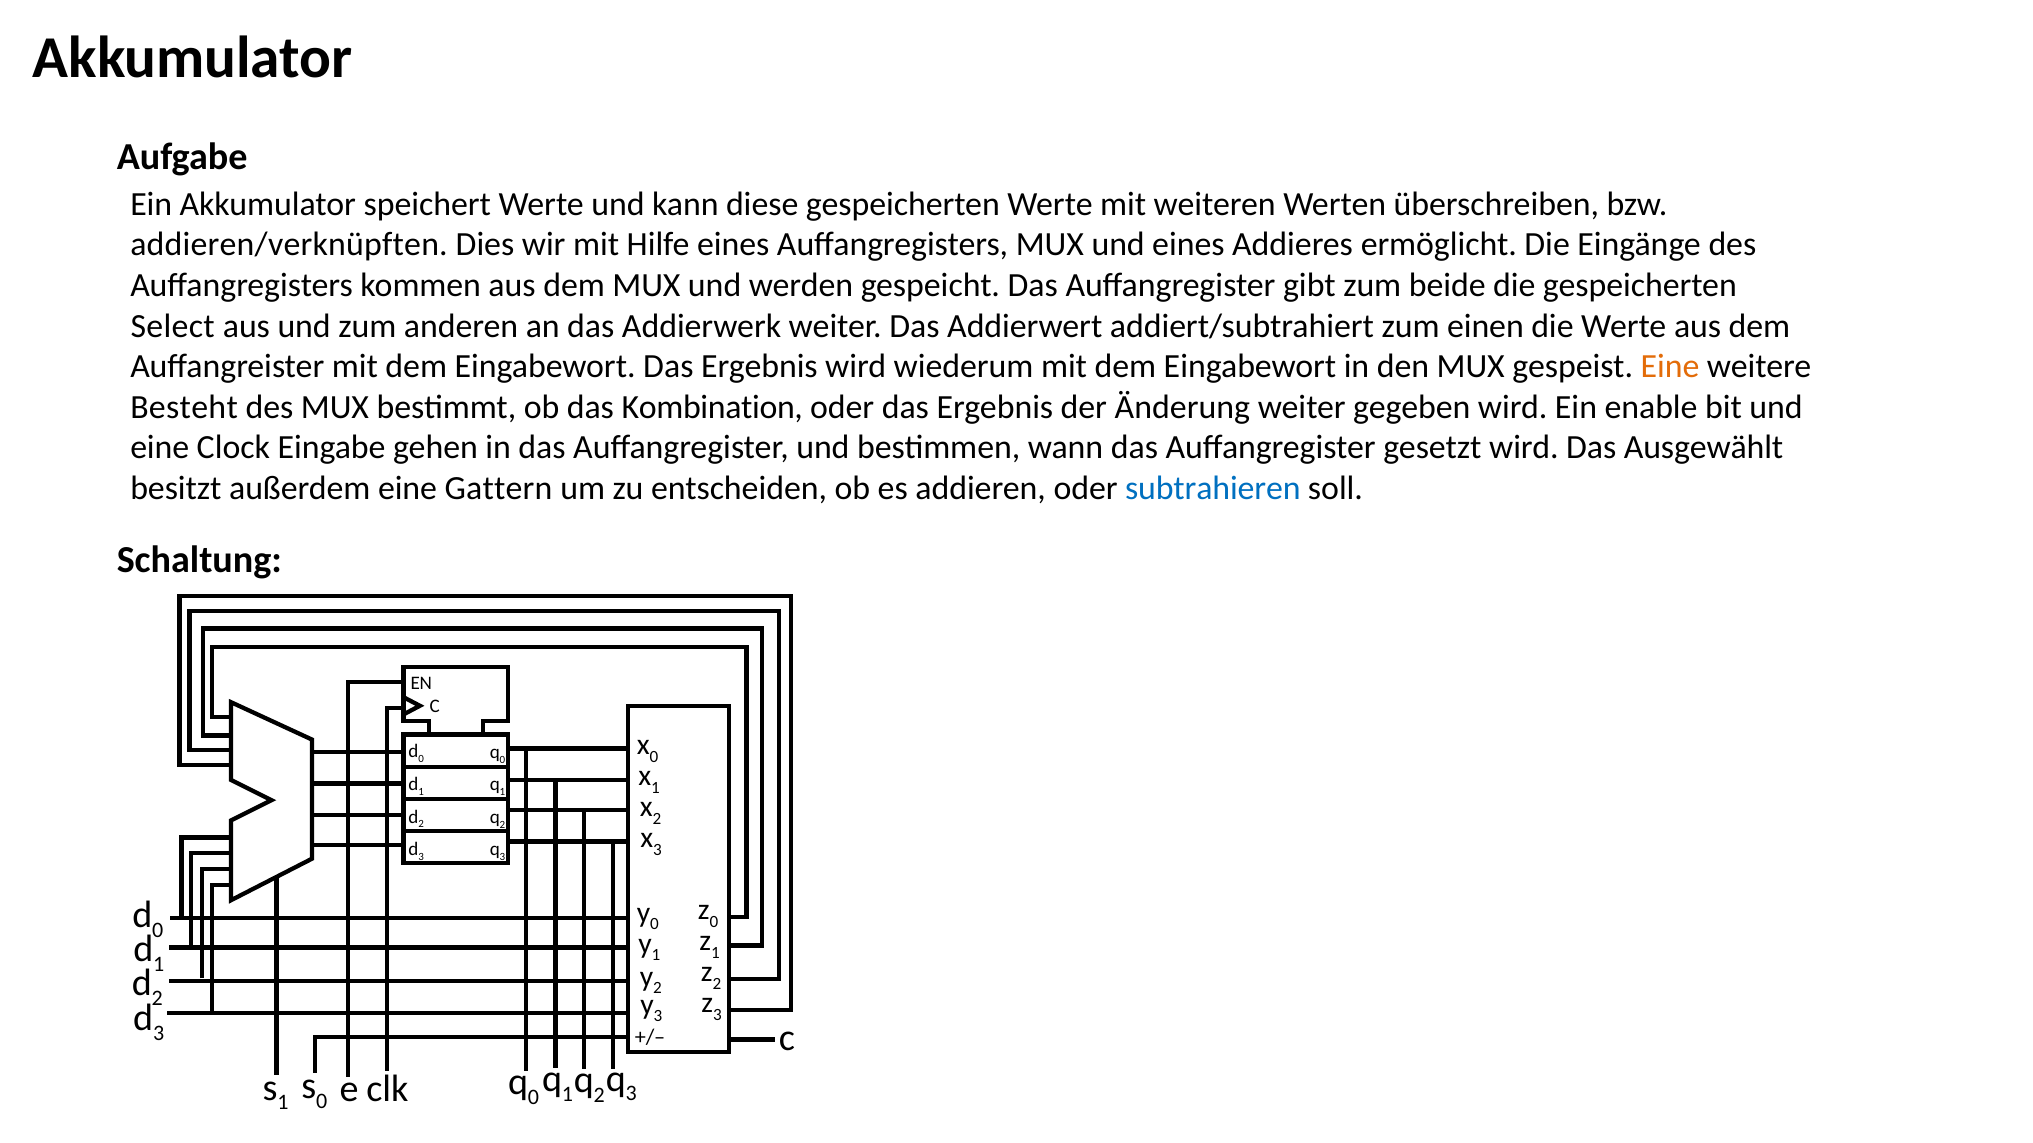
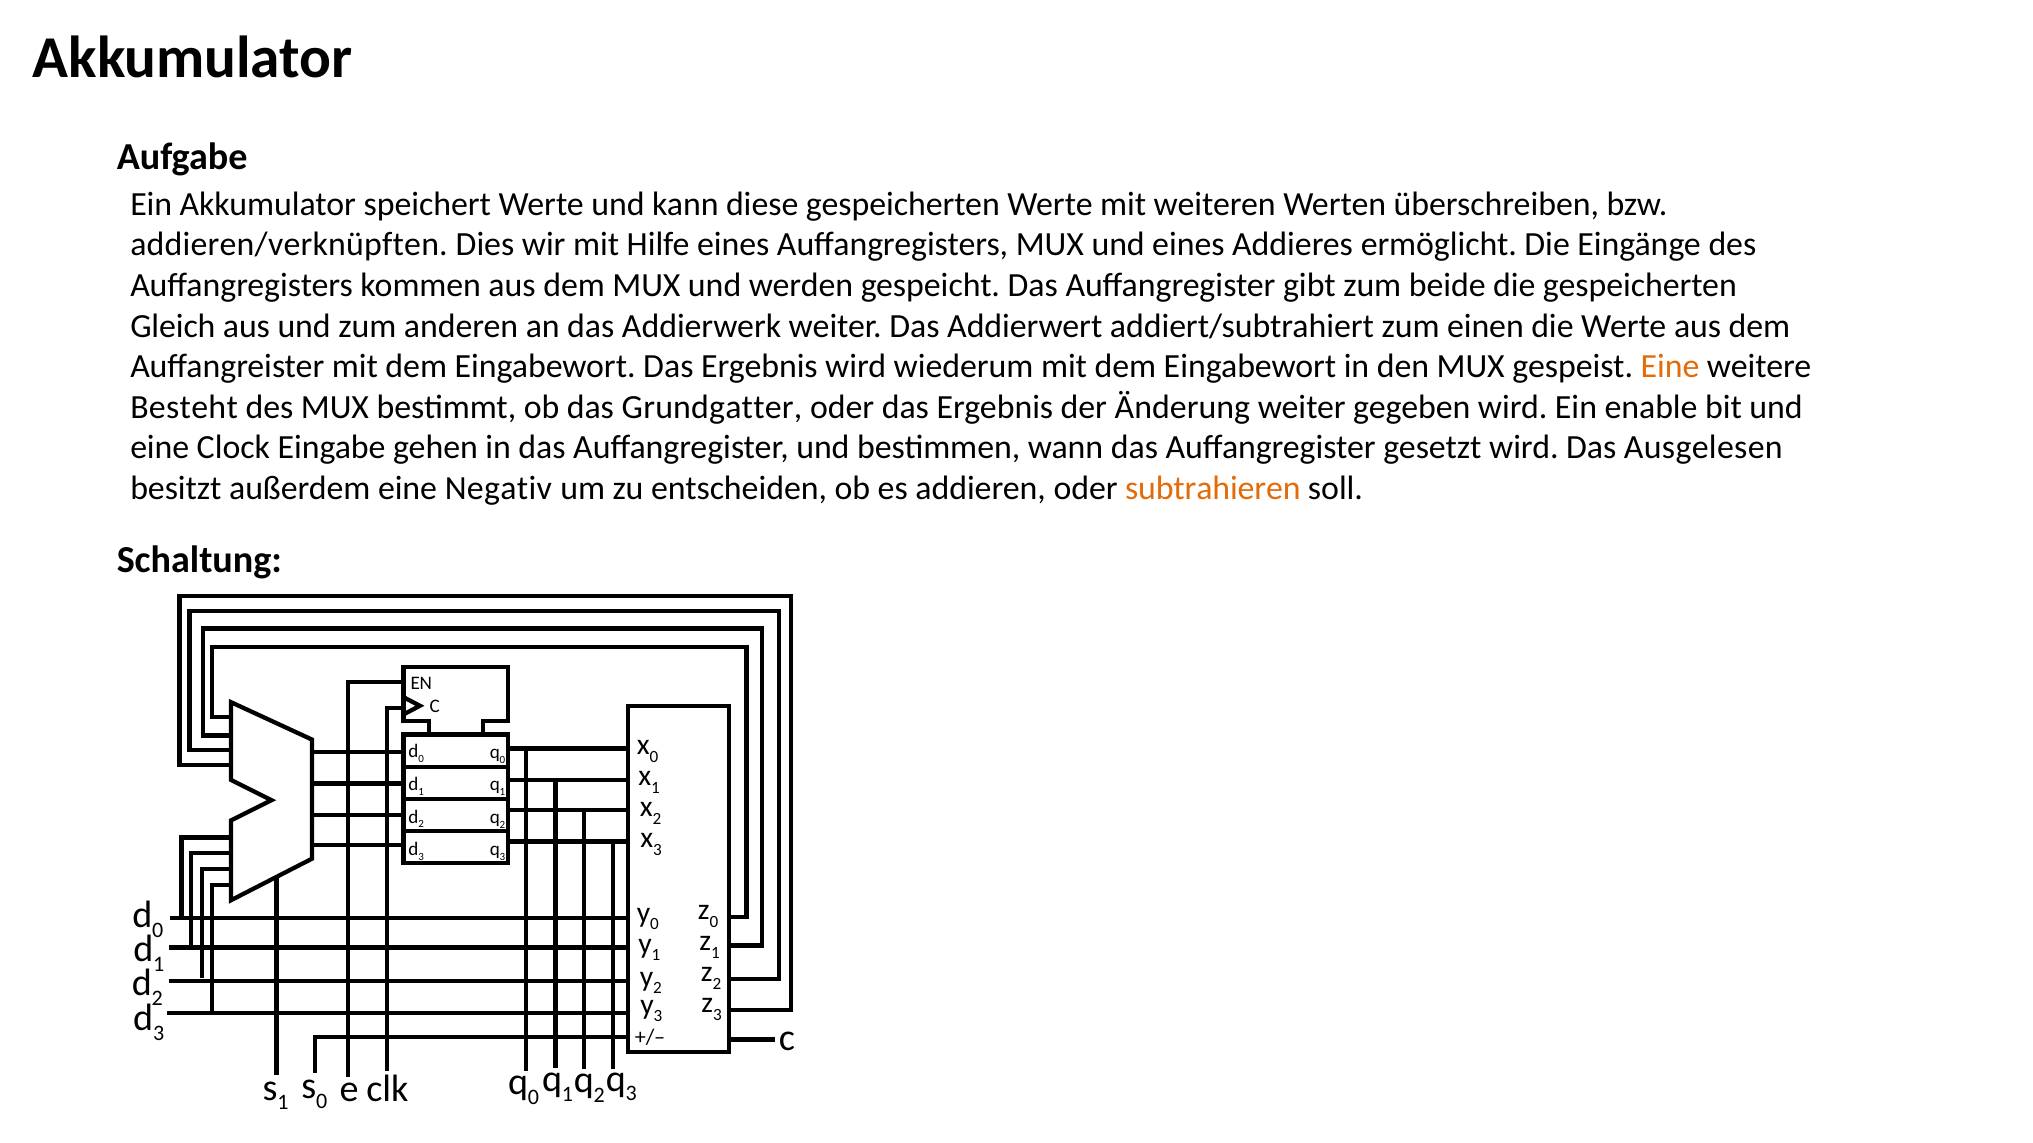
Select: Select -> Gleich
Kombination: Kombination -> Grundgatter
Ausgewählt: Ausgewählt -> Ausgelesen
Gattern: Gattern -> Negativ
subtrahieren colour: blue -> orange
